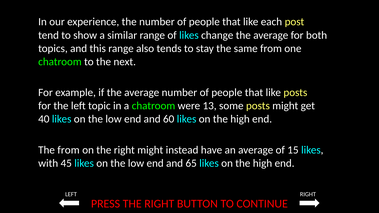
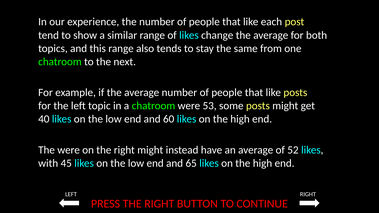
13: 13 -> 53
The from: from -> were
15: 15 -> 52
